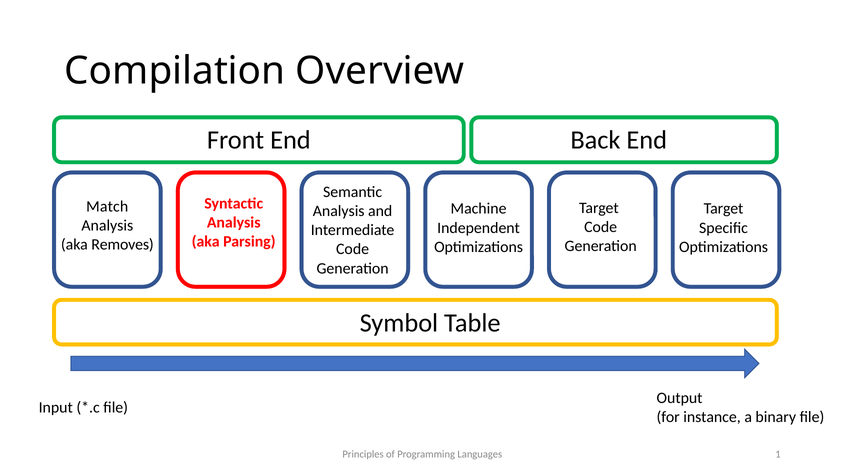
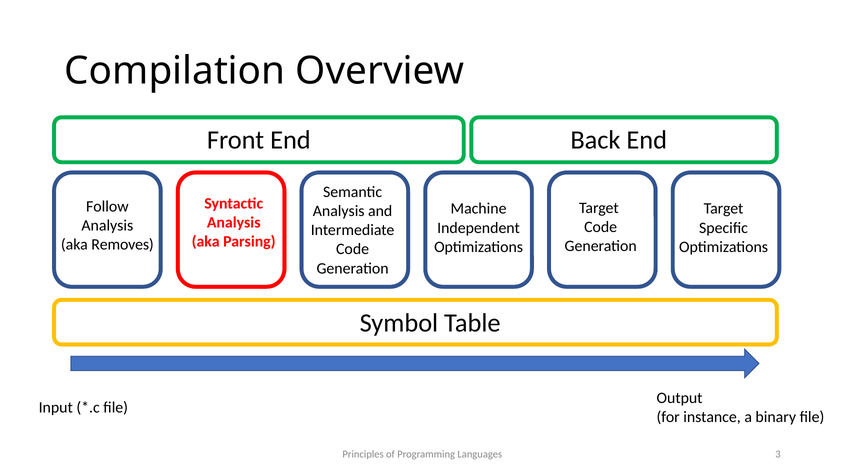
Match: Match -> Follow
1: 1 -> 3
